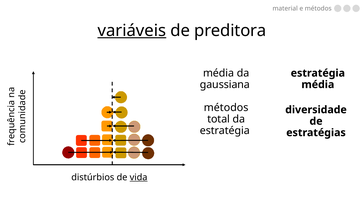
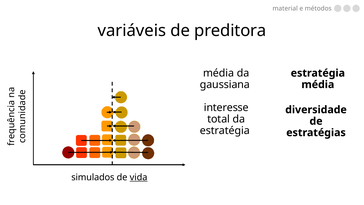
variáveis underline: present -> none
métodos at (226, 108): métodos -> interesse
distúrbios: distúrbios -> simulados
